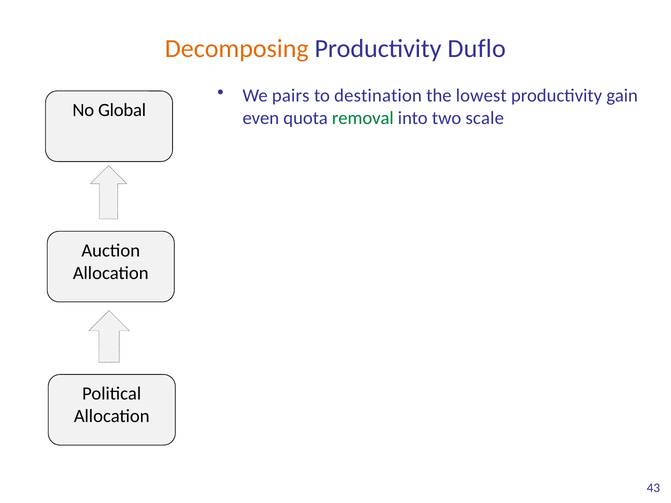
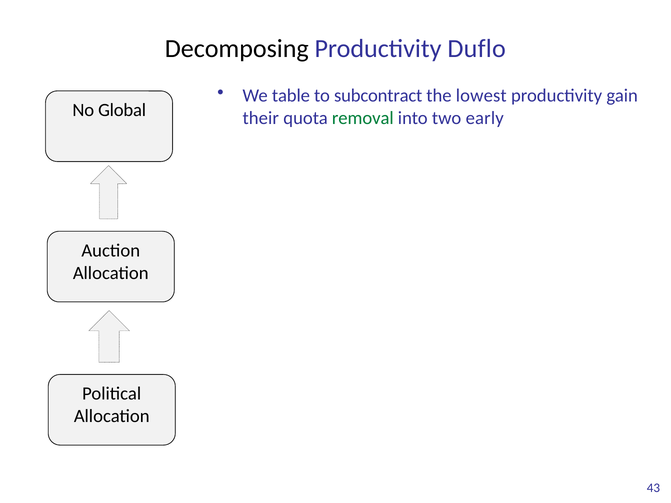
Decomposing colour: orange -> black
pairs: pairs -> table
destination: destination -> subcontract
even: even -> their
scale: scale -> early
